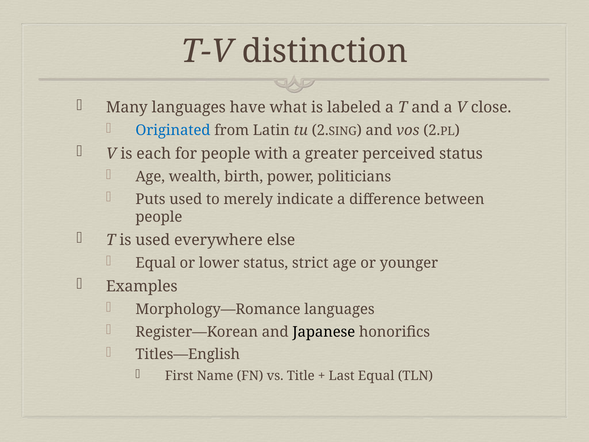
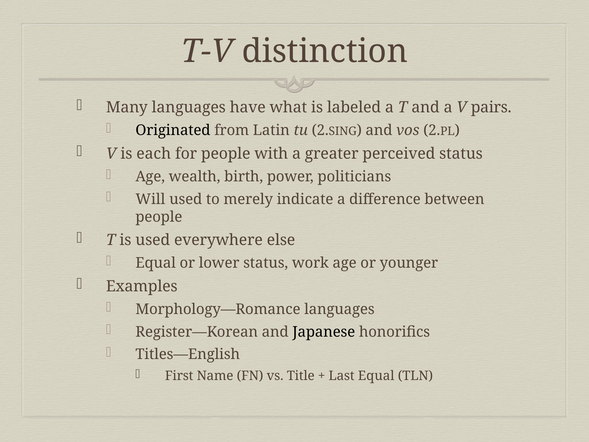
close: close -> pairs
Originated colour: blue -> black
Puts: Puts -> Will
strict: strict -> work
